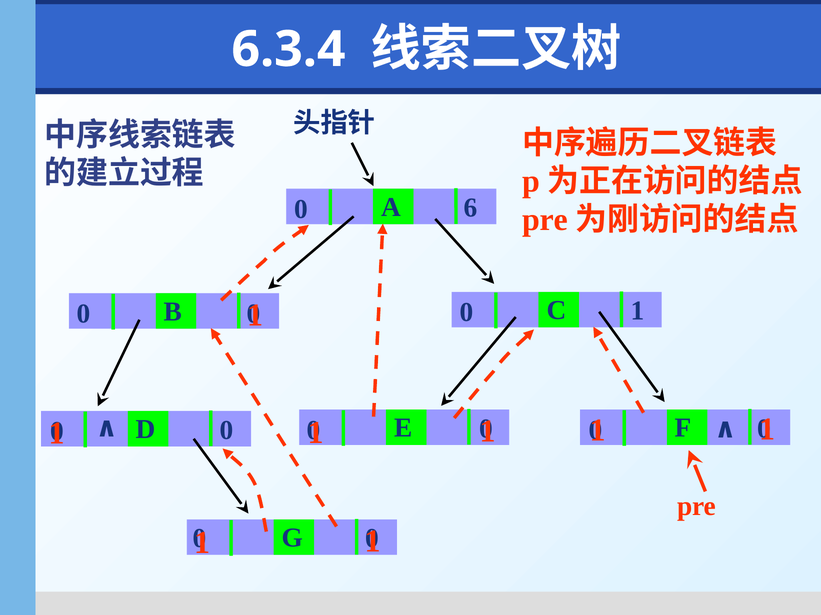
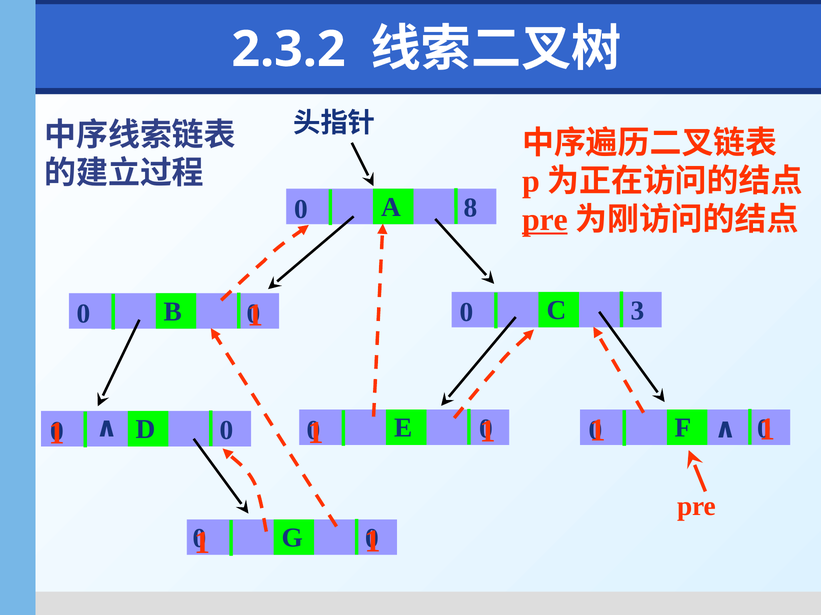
6.3.4: 6.3.4 -> 2.3.2
6: 6 -> 8
pre at (545, 220) underline: none -> present
0 1: 1 -> 3
